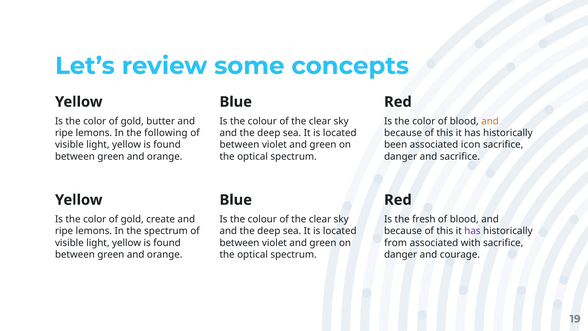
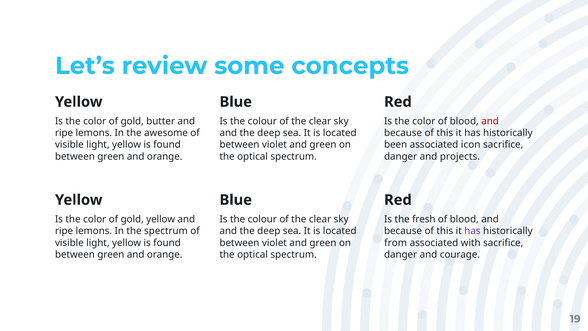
and at (490, 121) colour: orange -> red
following: following -> awesome
and sacrifice: sacrifice -> projects
gold create: create -> yellow
